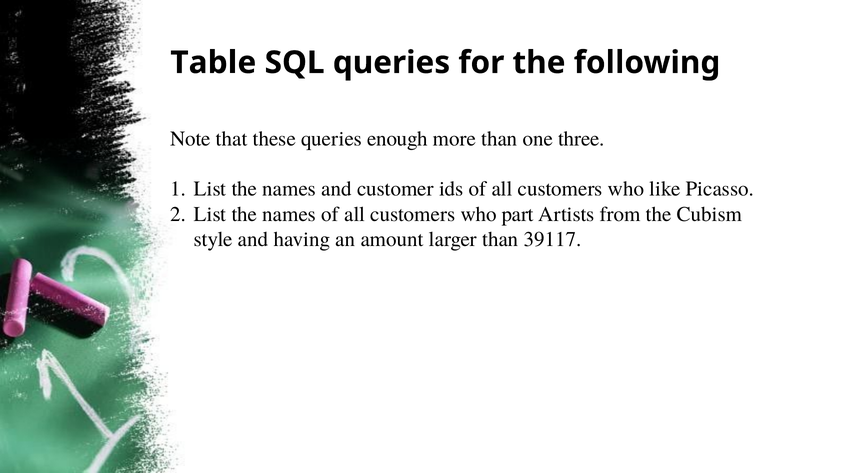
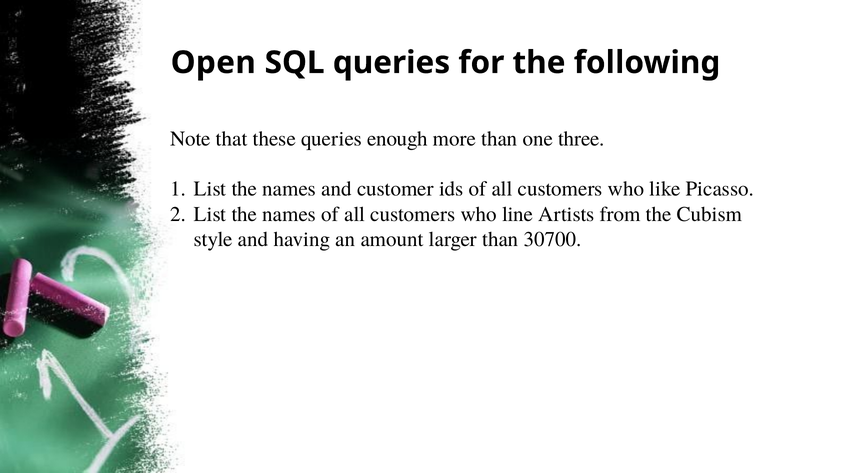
Table: Table -> Open
part: part -> line
39117: 39117 -> 30700
